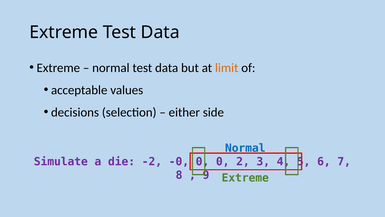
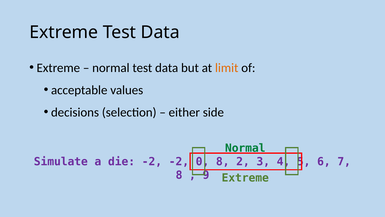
Normal at (245, 148) colour: blue -> green
-2 -0: -0 -> -2
0 0: 0 -> 8
